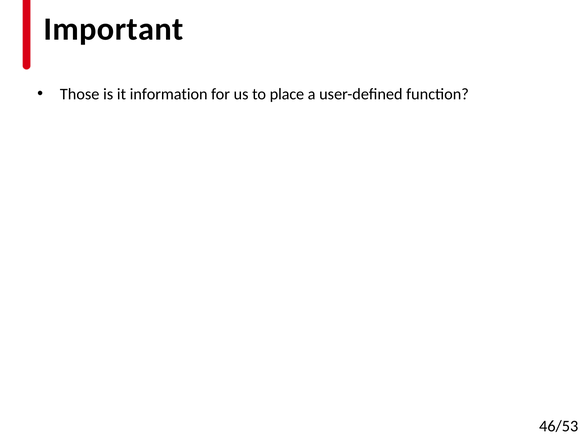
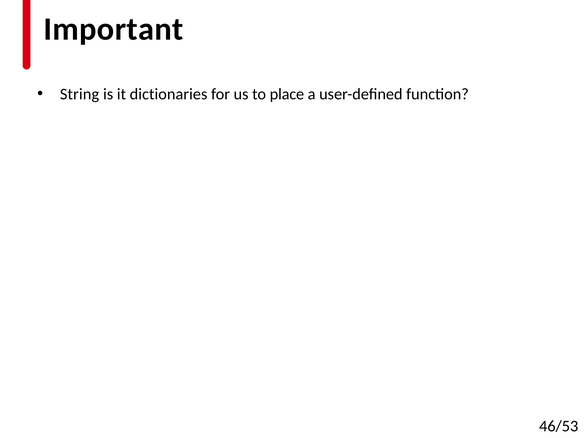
Those: Those -> String
information: information -> dictionaries
